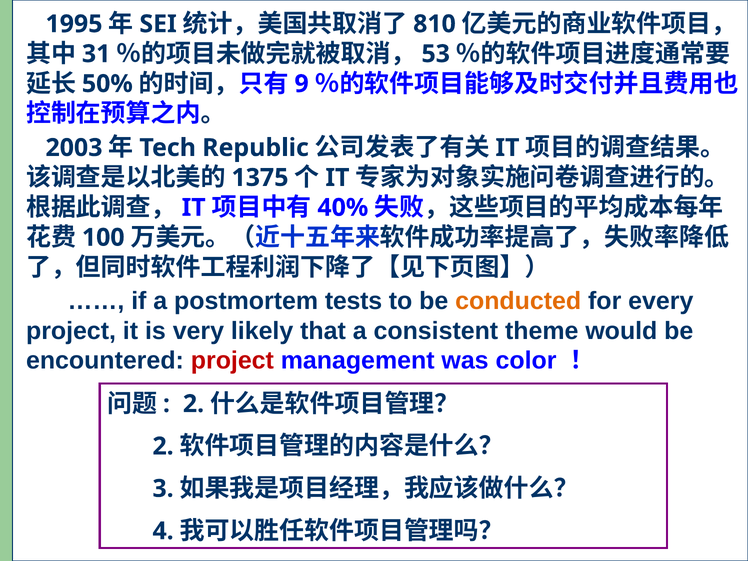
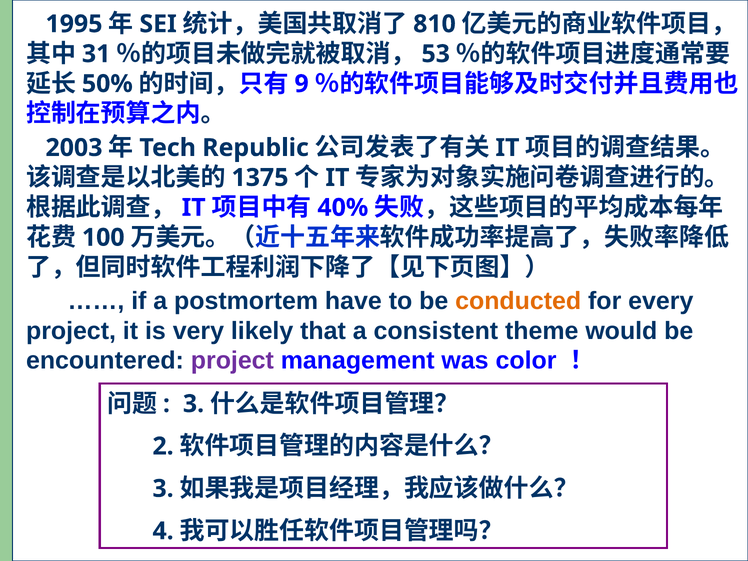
tests: tests -> have
project at (232, 361) colour: red -> purple
2 at (193, 404): 2 -> 3
